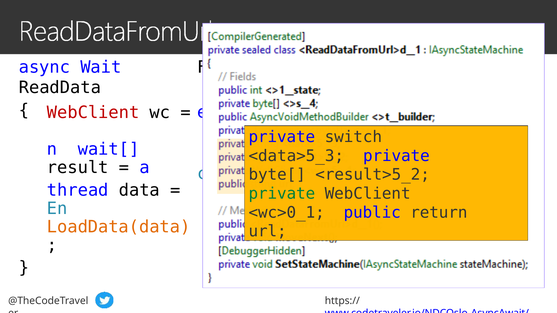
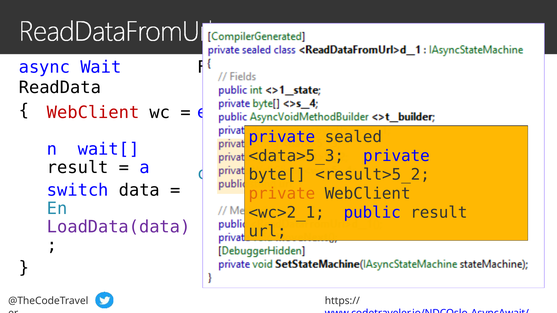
switch: switch -> sealed
thread: thread -> switch
private at (282, 194) colour: green -> orange
<wc>0_1: <wc>0_1 -> <wc>2_1
public return: return -> result
LoadData(data colour: orange -> purple
